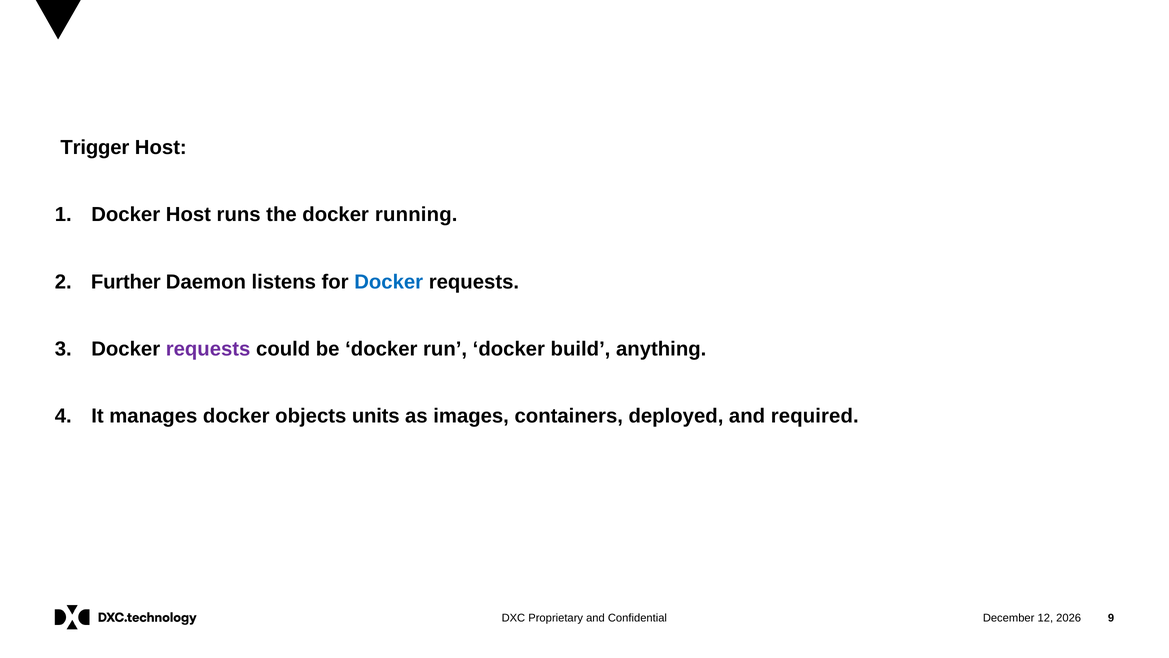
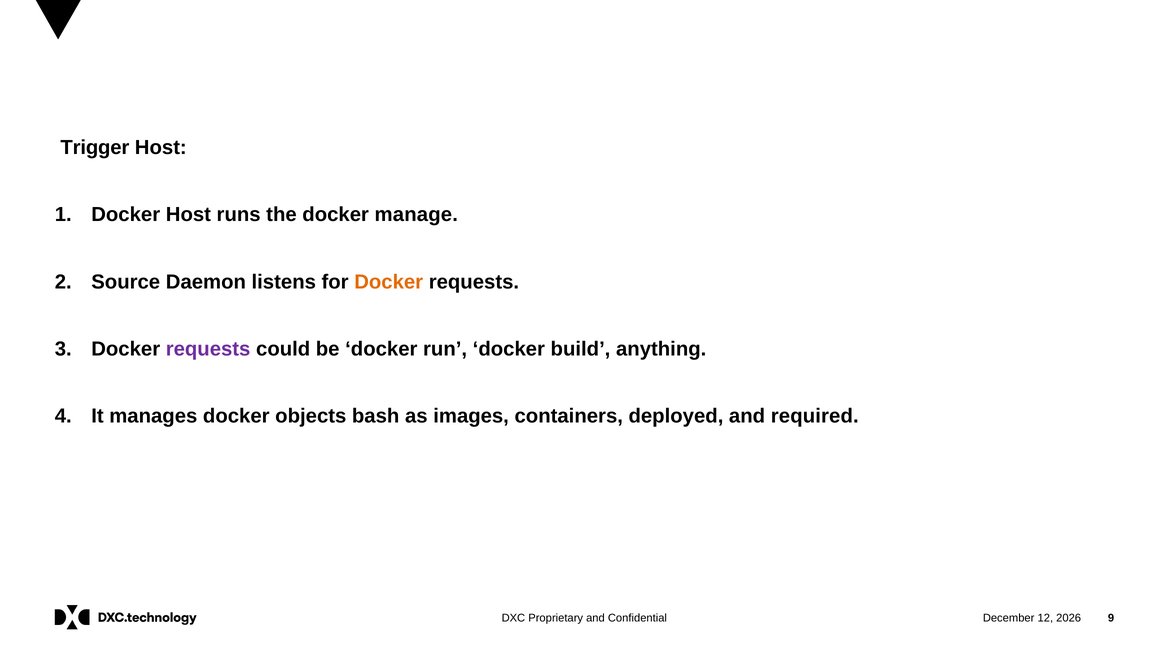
running: running -> manage
Further: Further -> Source
Docker at (389, 282) colour: blue -> orange
units: units -> bash
